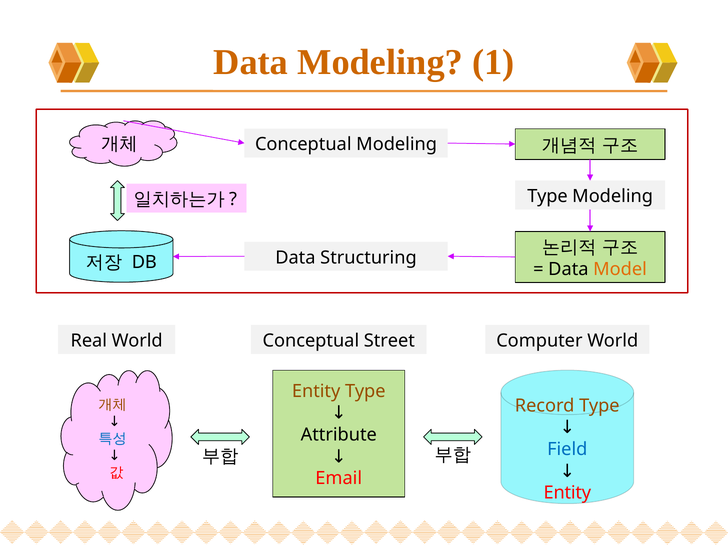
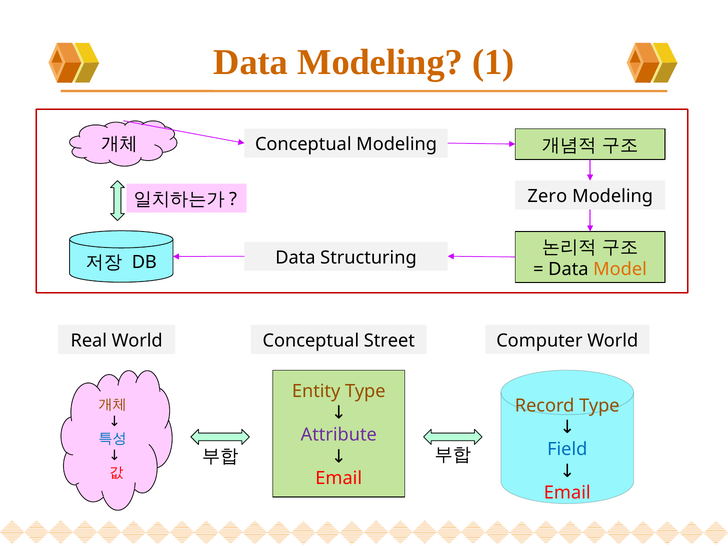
Type at (547, 196): Type -> Zero
Attribute colour: black -> purple
Entity at (567, 493): Entity -> Email
